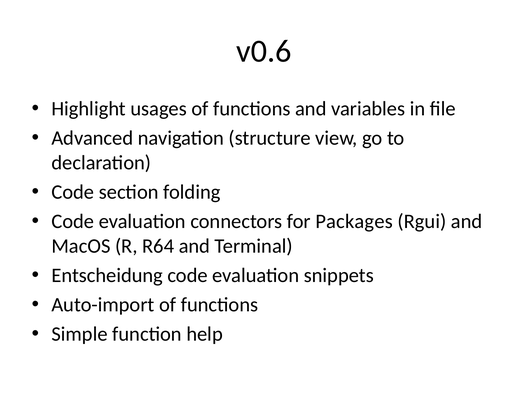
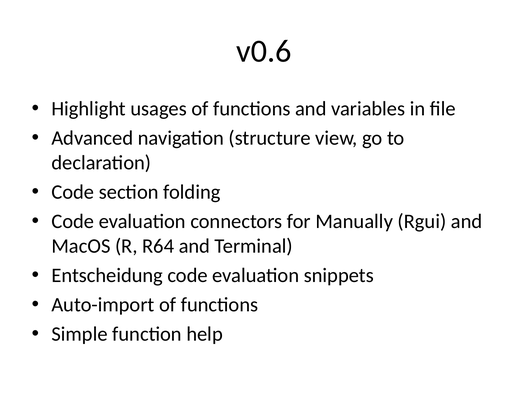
Packages: Packages -> Manually
